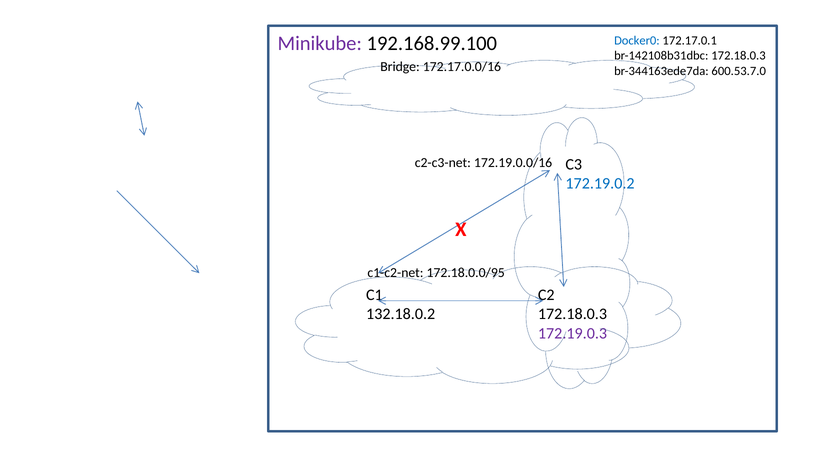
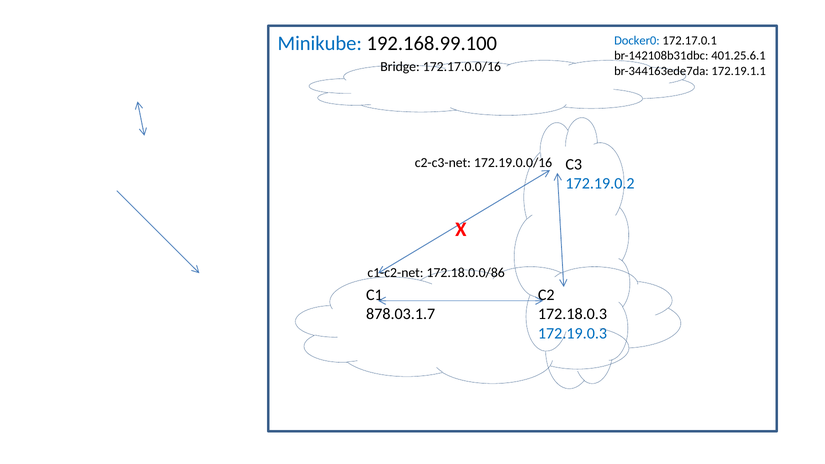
Minikube colour: purple -> blue
br-142108b31dbc 172.18.0.3: 172.18.0.3 -> 401.25.6.1
600.53.7.0: 600.53.7.0 -> 172.19.1.1
172.18.0.0/95: 172.18.0.0/95 -> 172.18.0.0/86
132.18.0.2: 132.18.0.2 -> 878.03.1.7
172.19.0.3 colour: purple -> blue
